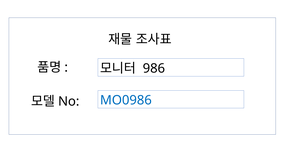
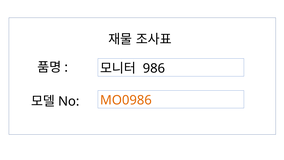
MO0986 colour: blue -> orange
